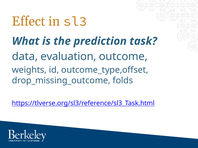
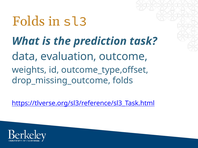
Effect at (29, 21): Effect -> Folds
